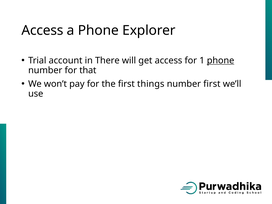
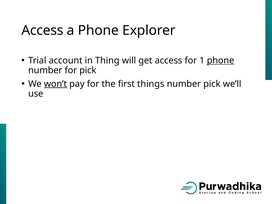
There: There -> Thing
for that: that -> pick
won’t underline: none -> present
number first: first -> pick
